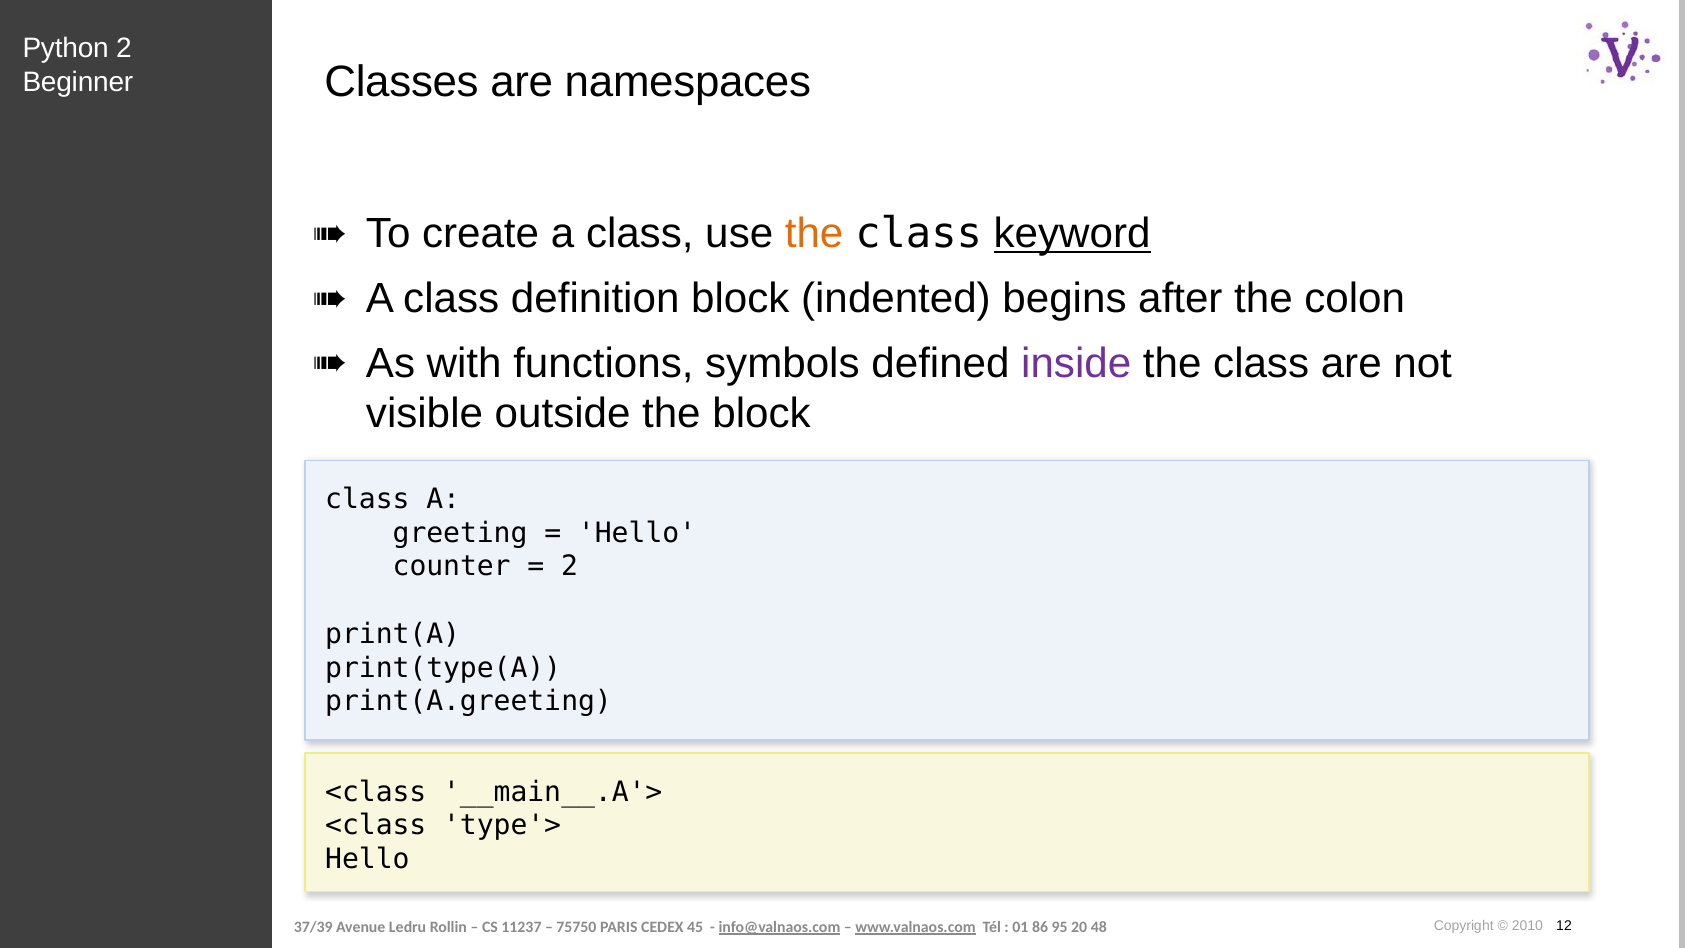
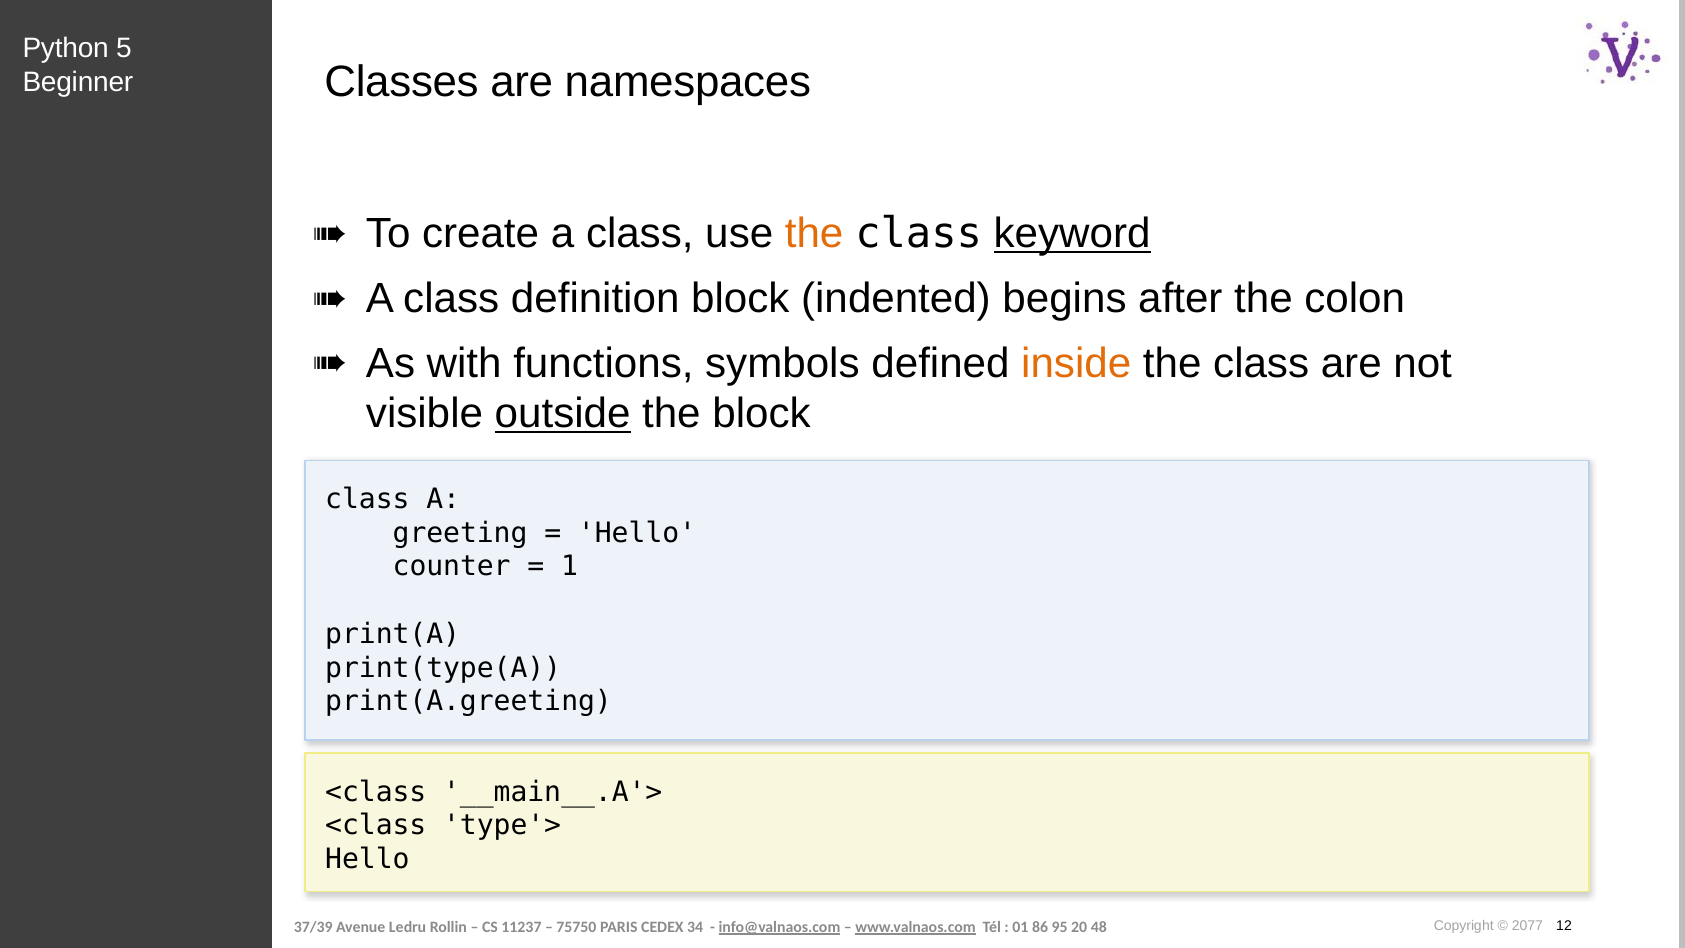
Python 2: 2 -> 5
inside colour: purple -> orange
outside underline: none -> present
2 at (570, 567): 2 -> 1
2010: 2010 -> 2077
45: 45 -> 34
